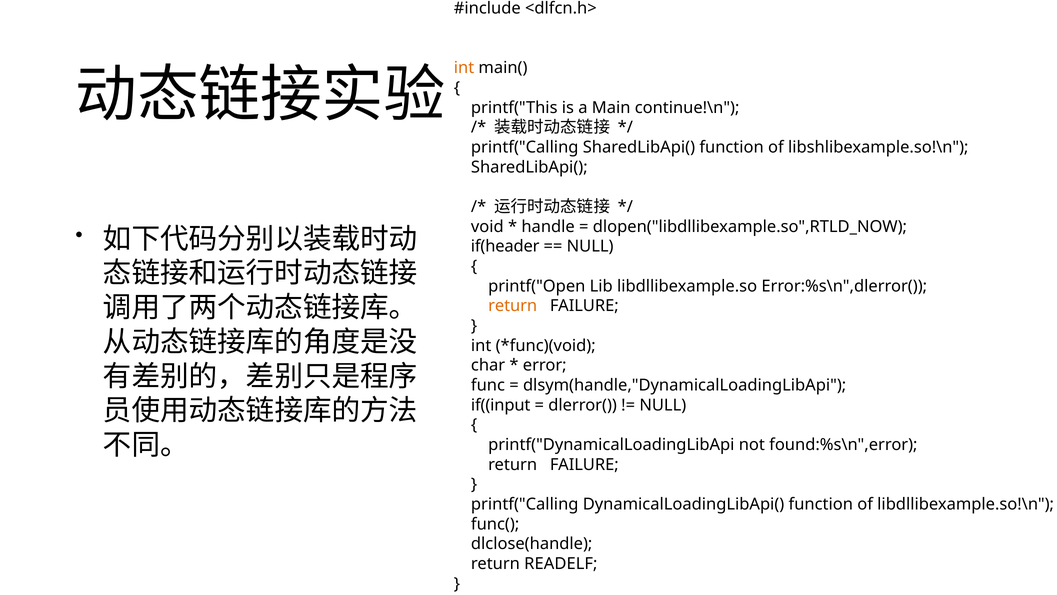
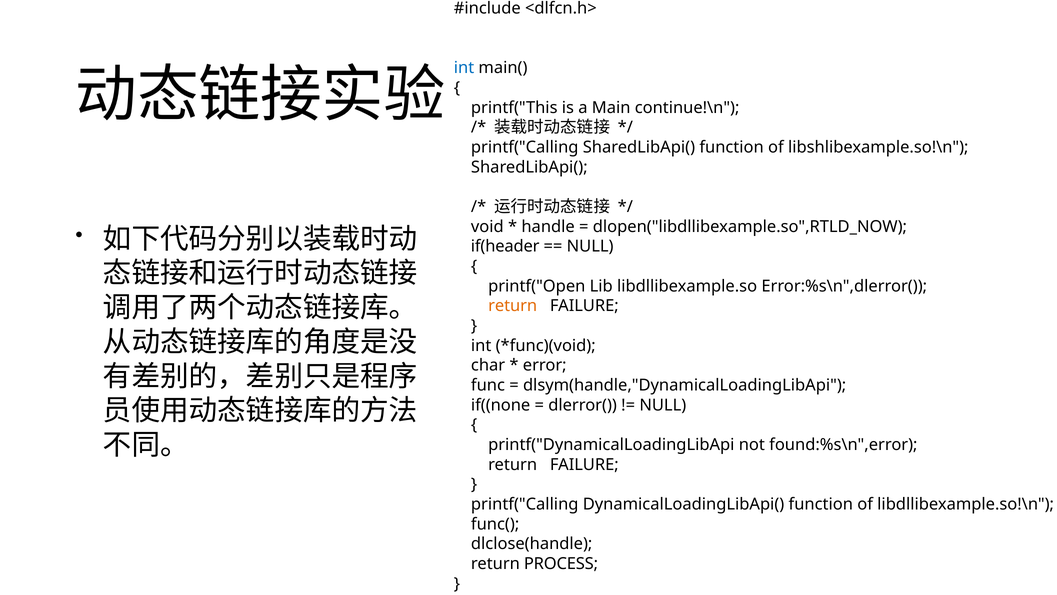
int at (464, 68) colour: orange -> blue
if((input: if((input -> if((none
READELF: READELF -> PROCESS
